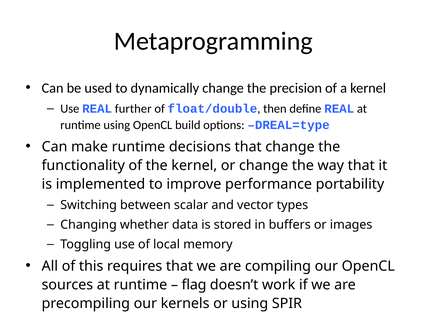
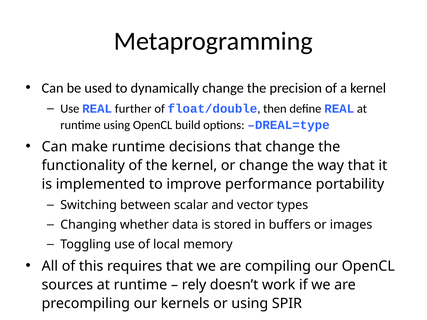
flag: flag -> rely
